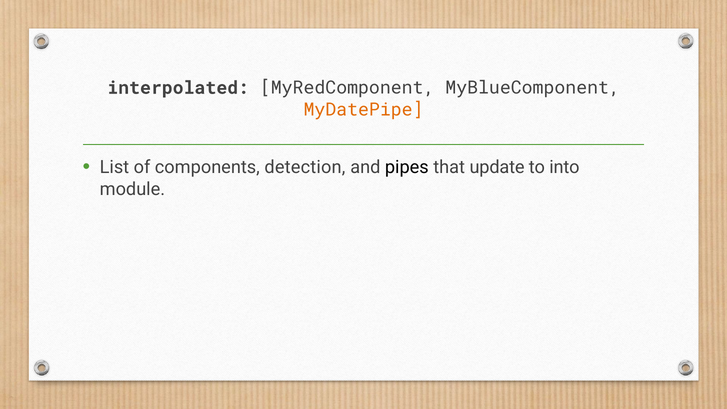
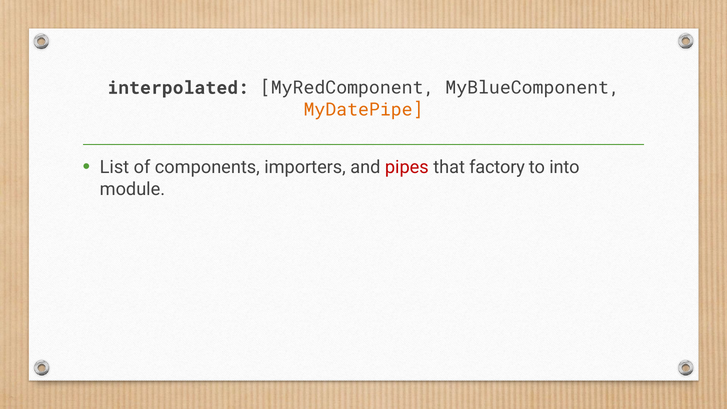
detection: detection -> importers
pipes colour: black -> red
update: update -> factory
